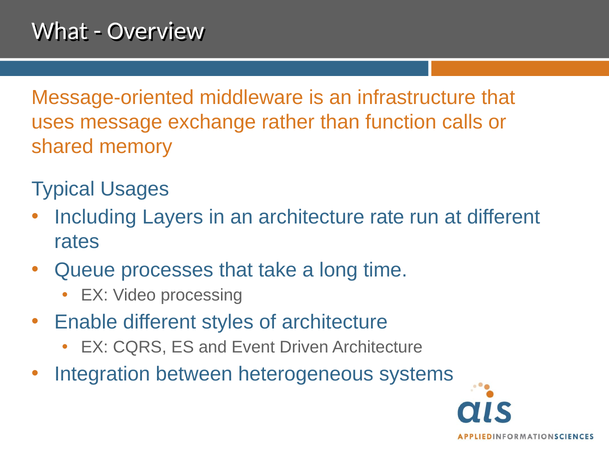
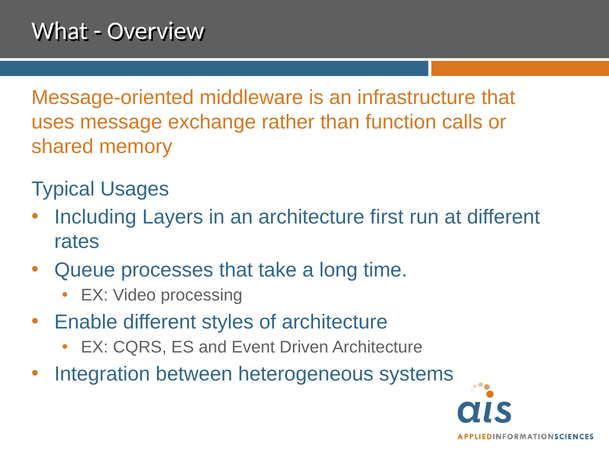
rate: rate -> first
